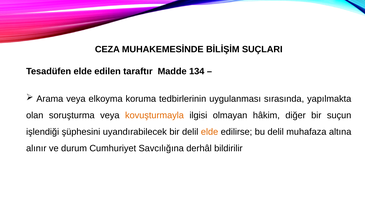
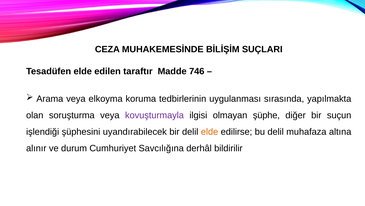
134: 134 -> 746
kovuşturmayla colour: orange -> purple
hâkim: hâkim -> şüphe
